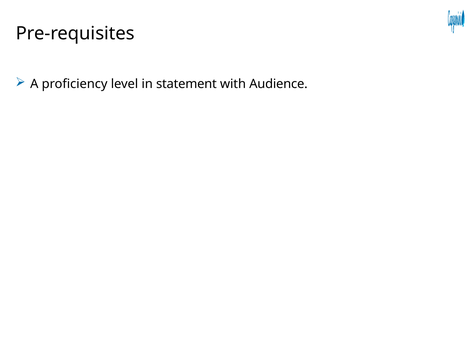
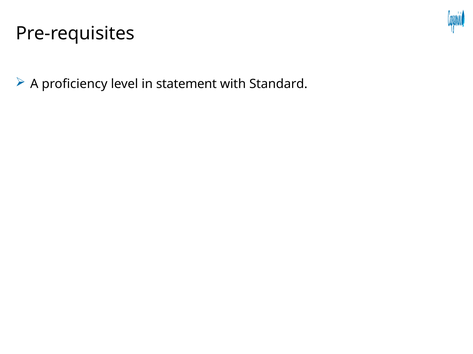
Audience: Audience -> Standard
